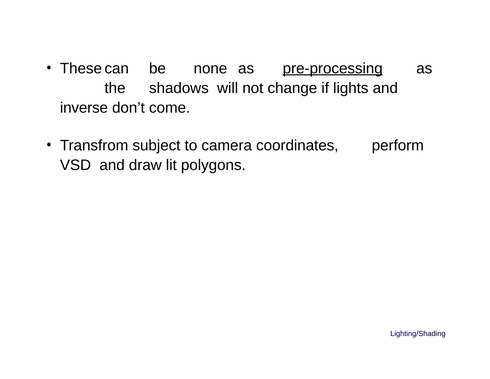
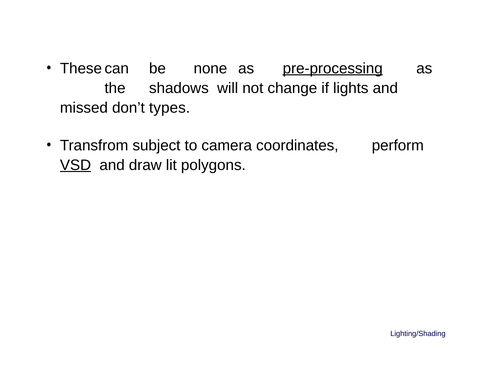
inverse: inverse -> missed
come: come -> types
VSD underline: none -> present
